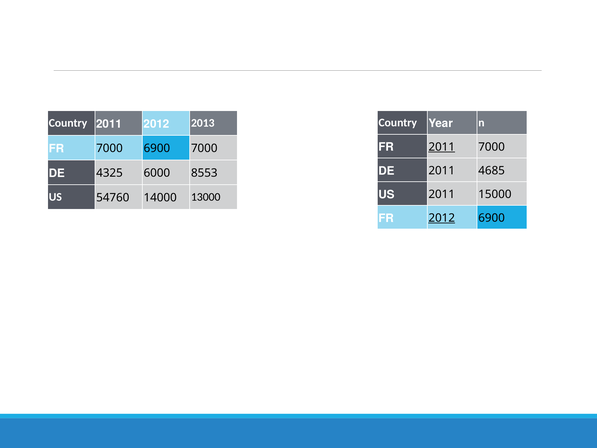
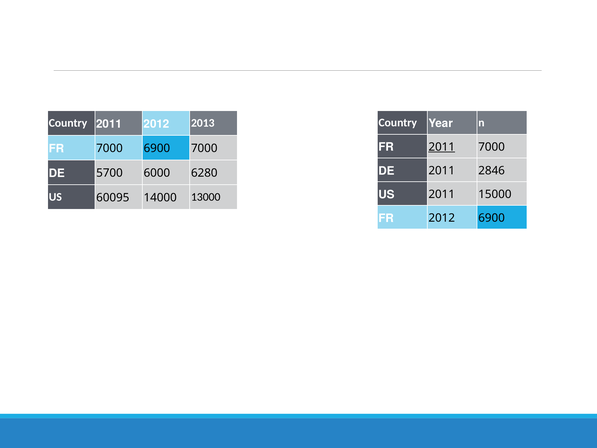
4685: 4685 -> 2846
4325: 4325 -> 5700
8553: 8553 -> 6280
54760: 54760 -> 60095
2012 at (442, 218) underline: present -> none
